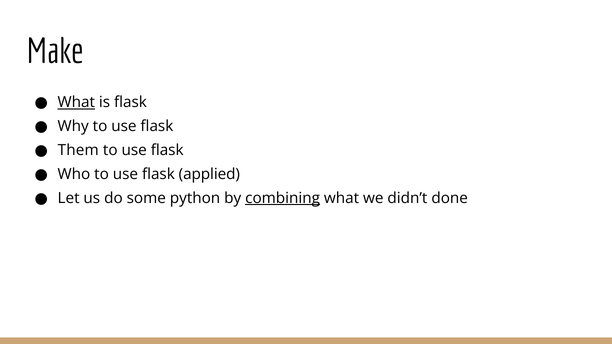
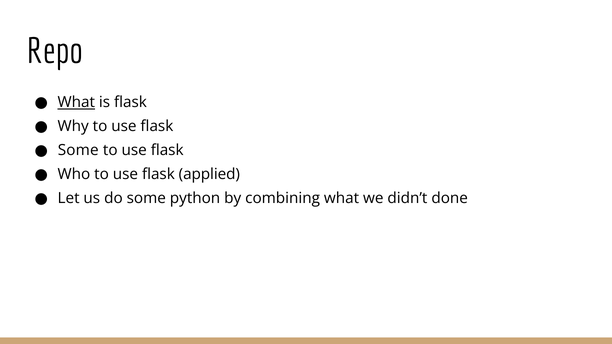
Make: Make -> Repo
Them at (78, 150): Them -> Some
combining underline: present -> none
